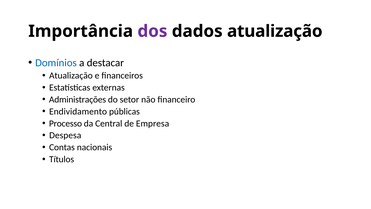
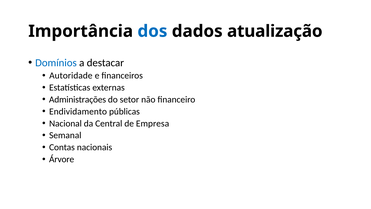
dos colour: purple -> blue
Atualização at (71, 76): Atualização -> Autoridade
Processo: Processo -> Nacional
Despesa: Despesa -> Semanal
Títulos: Títulos -> Árvore
